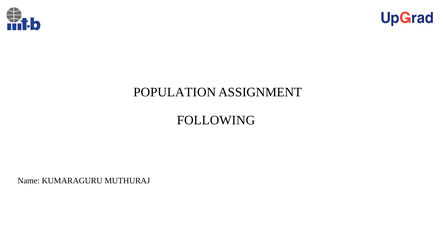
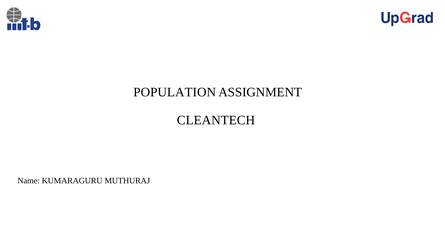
FOLLOWING: FOLLOWING -> CLEANTECH
